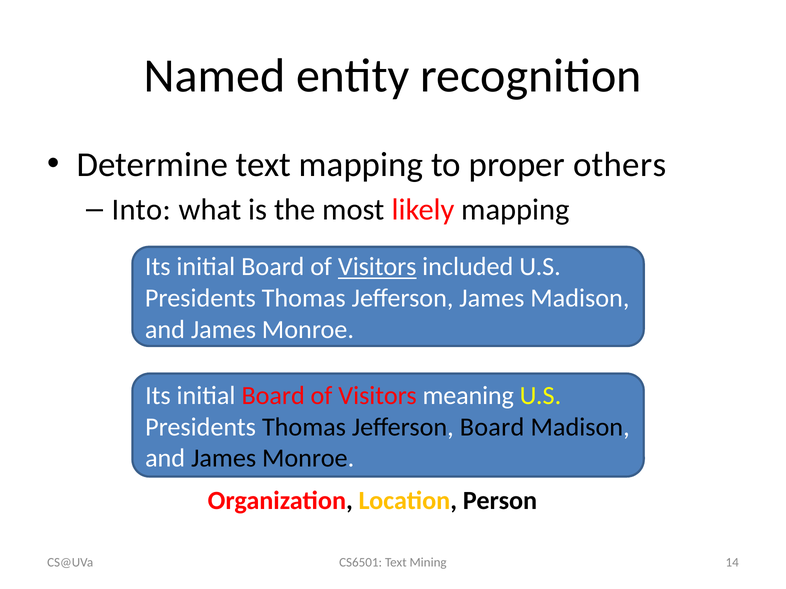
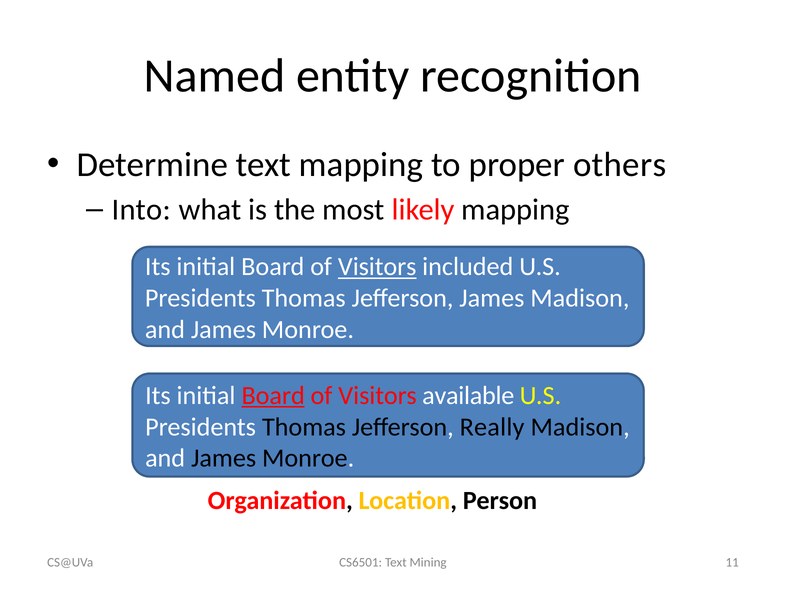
Board at (273, 396) underline: none -> present
meaning: meaning -> available
Jefferson Board: Board -> Really
14: 14 -> 11
